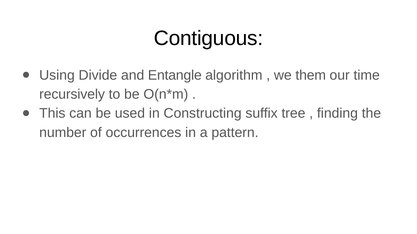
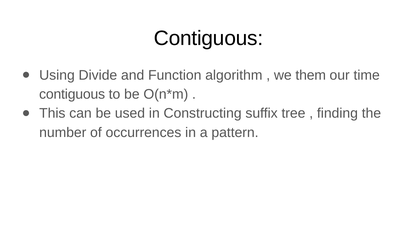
Entangle: Entangle -> Function
recursively at (72, 95): recursively -> contiguous
